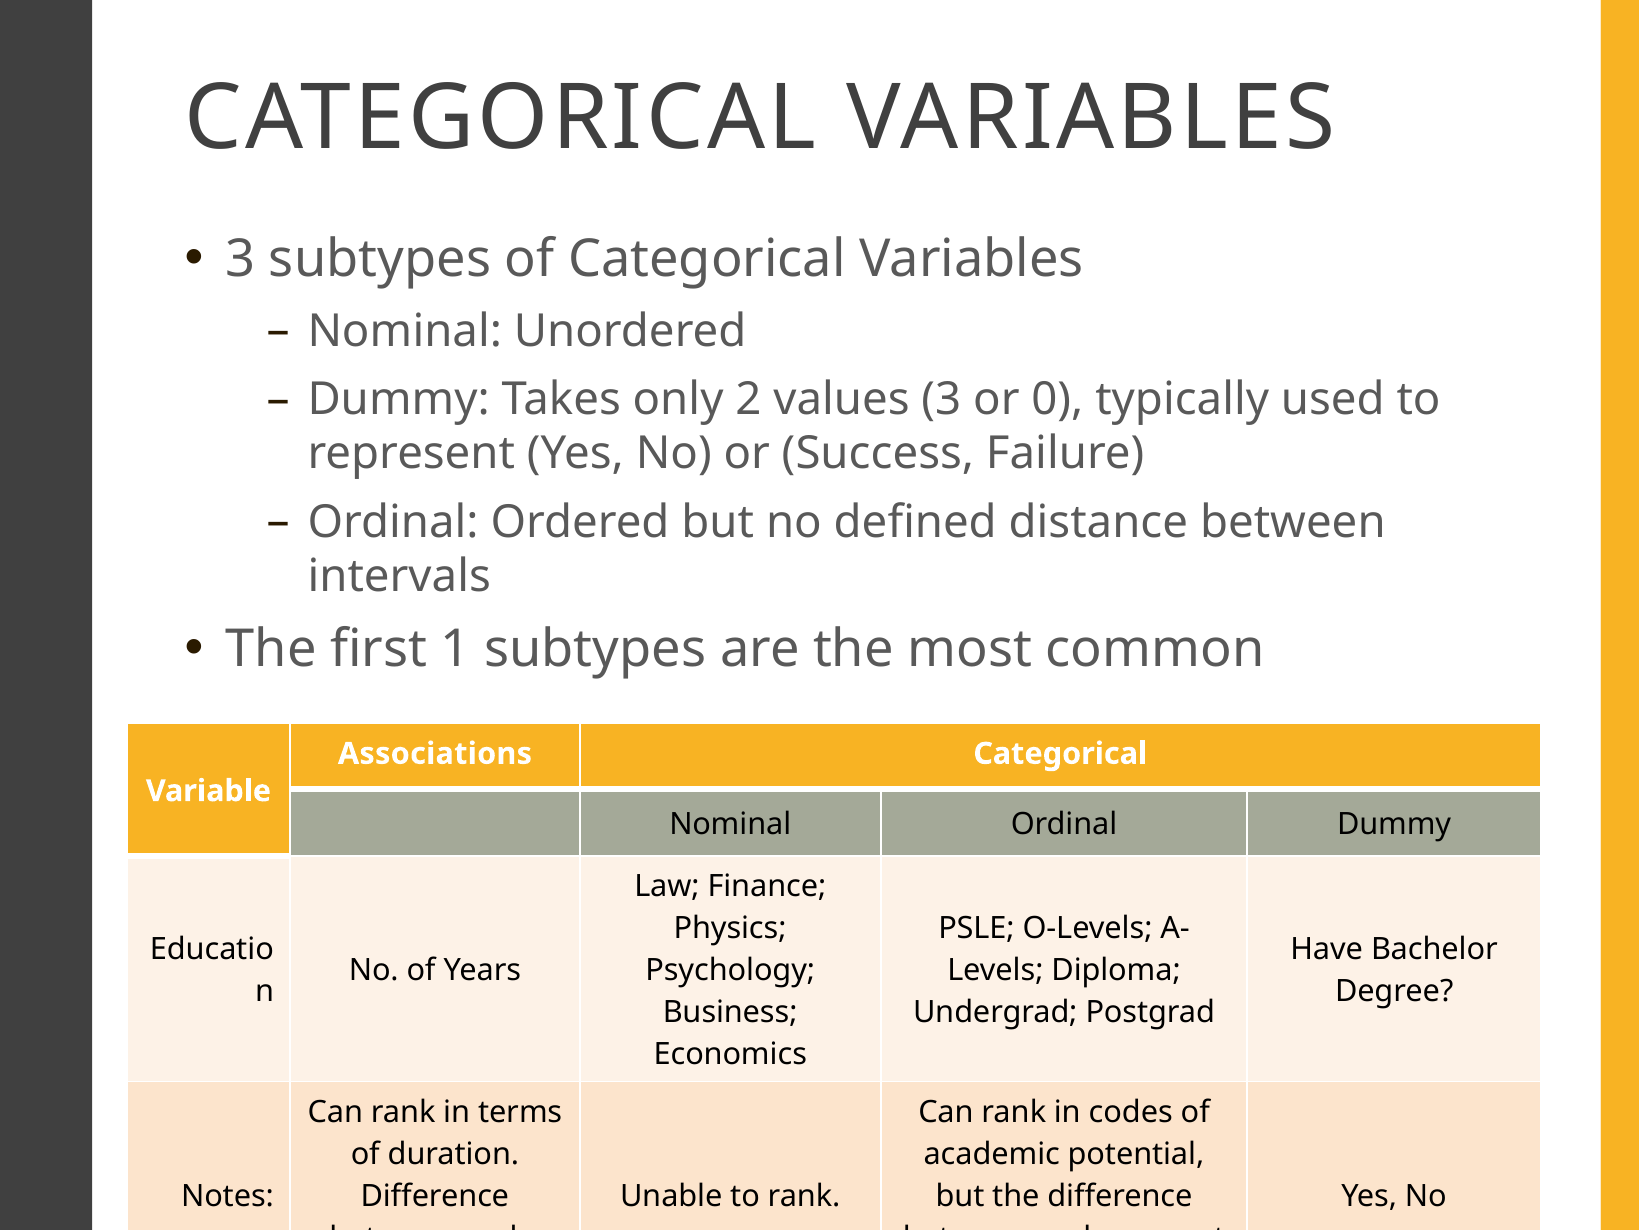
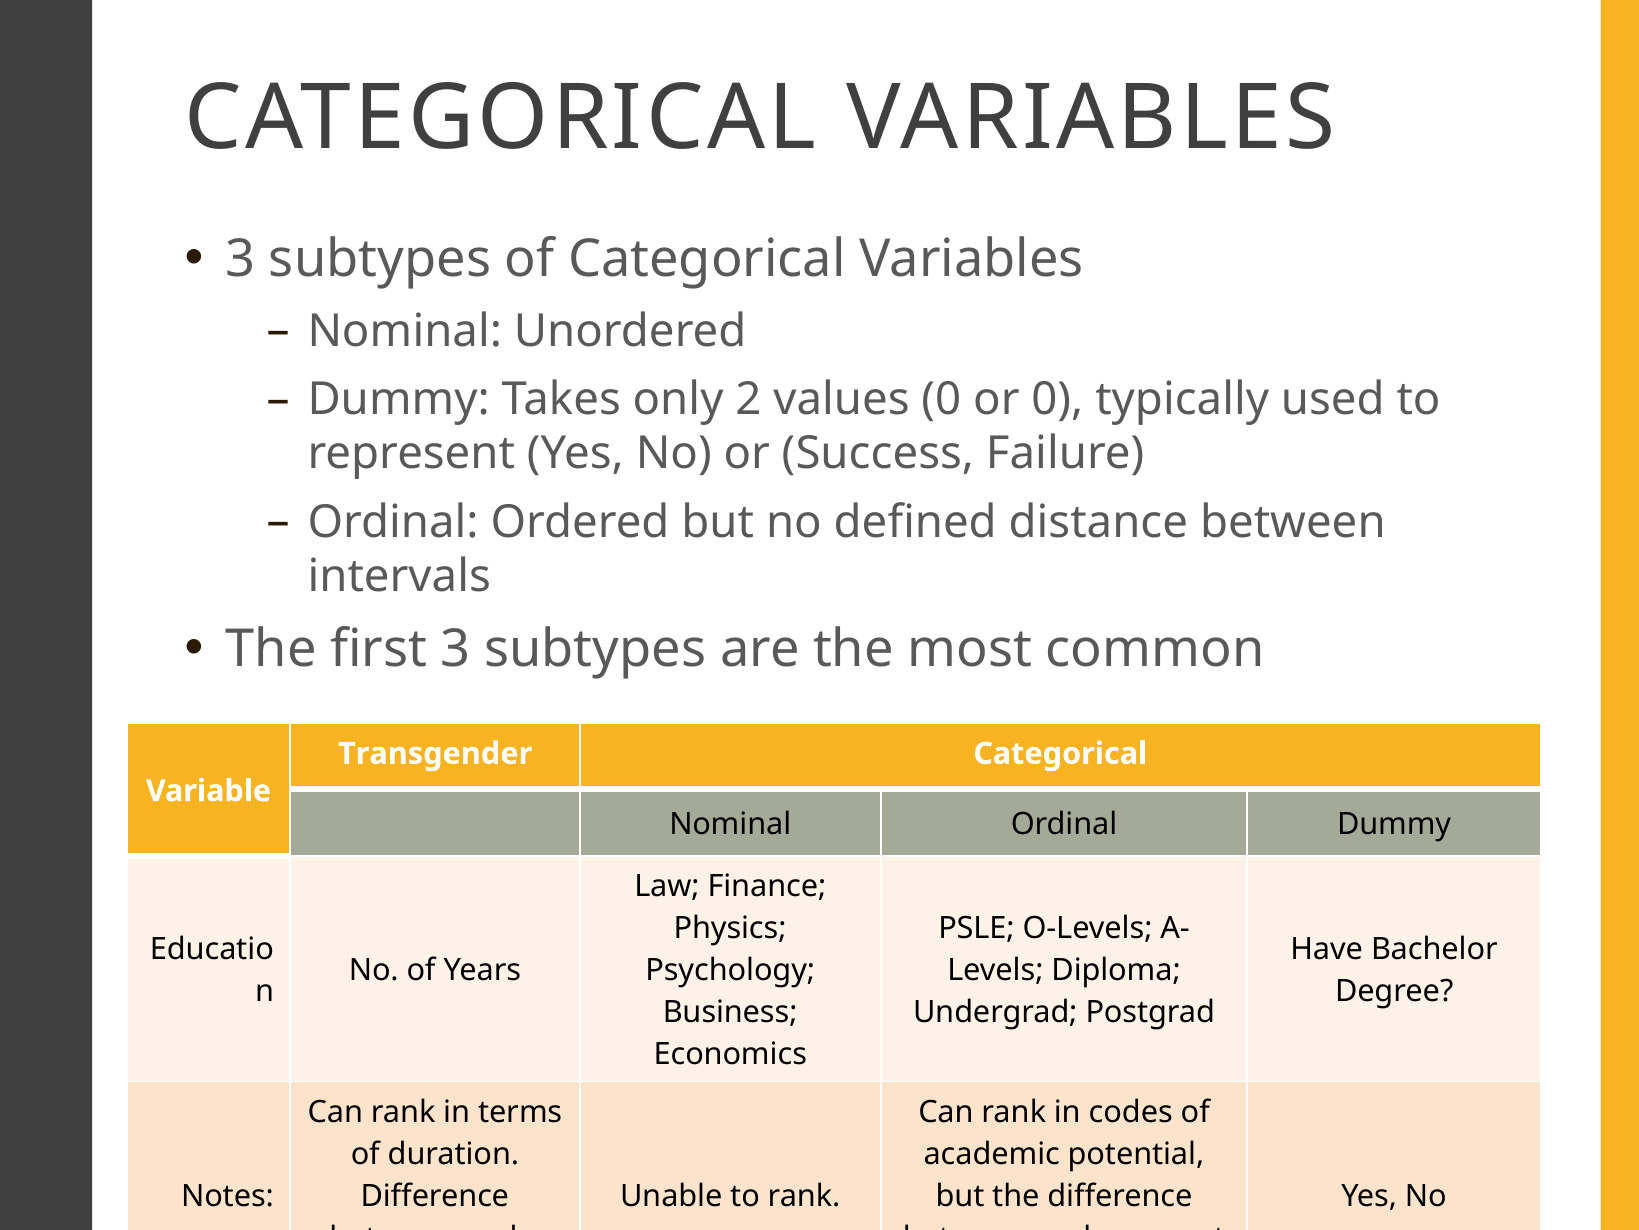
values 3: 3 -> 0
first 1: 1 -> 3
Associations: Associations -> Transgender
